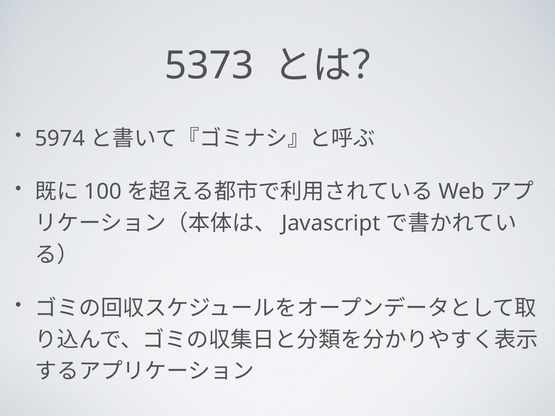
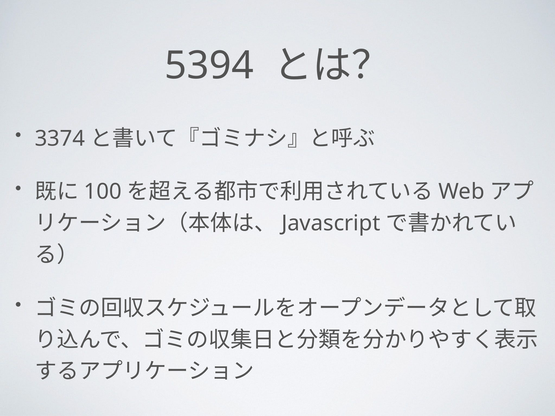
5373: 5373 -> 5394
5974: 5974 -> 3374
